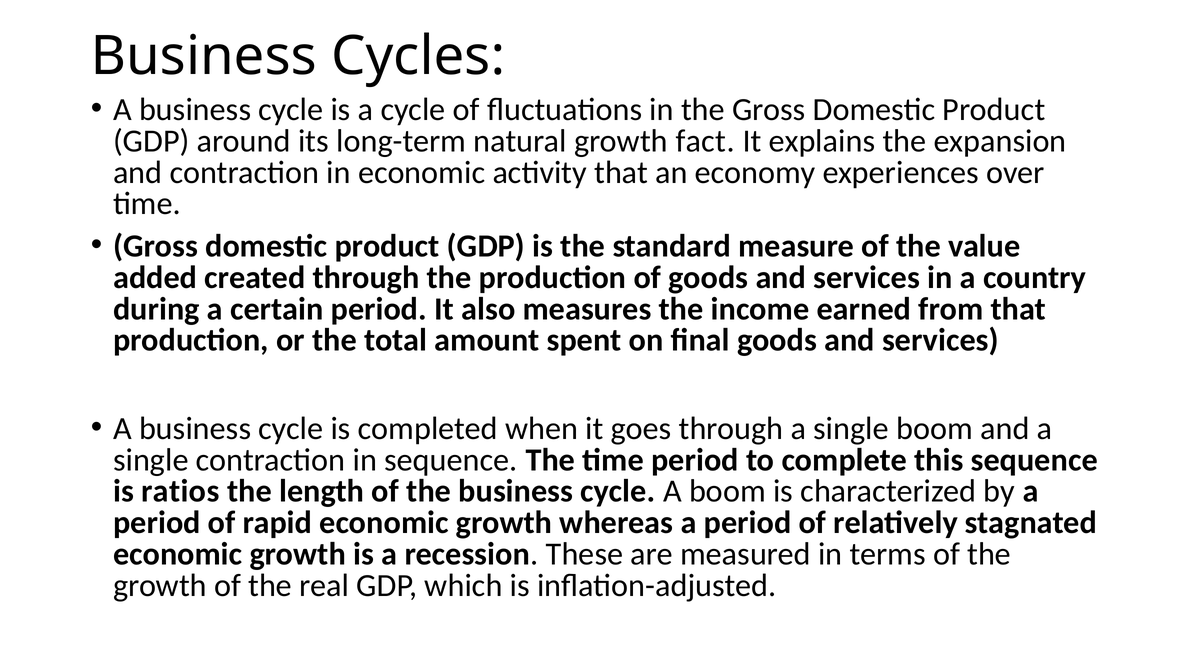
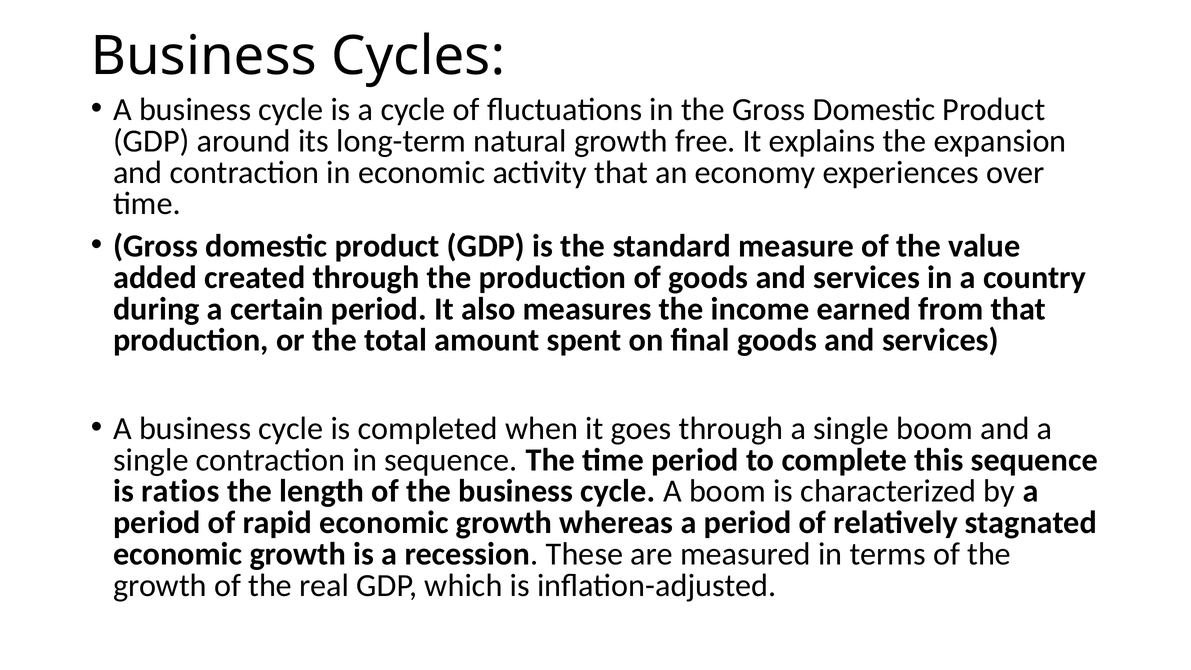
fact: fact -> free
